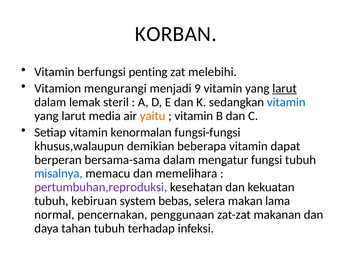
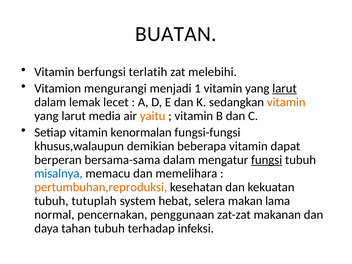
KORBAN: KORBAN -> BUATAN
penting: penting -> terlatih
9: 9 -> 1
steril: steril -> lecet
vitamin at (286, 102) colour: blue -> orange
fungsi underline: none -> present
pertumbuhan,reproduksi colour: purple -> orange
kebiruan: kebiruan -> tutuplah
bebas: bebas -> hebat
